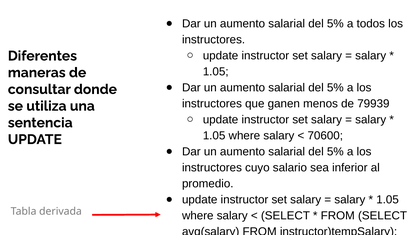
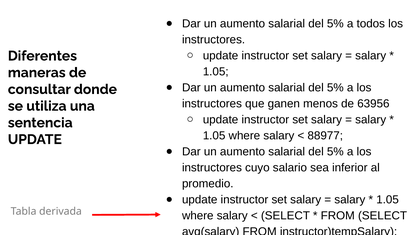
79939: 79939 -> 63956
70600: 70600 -> 88977
